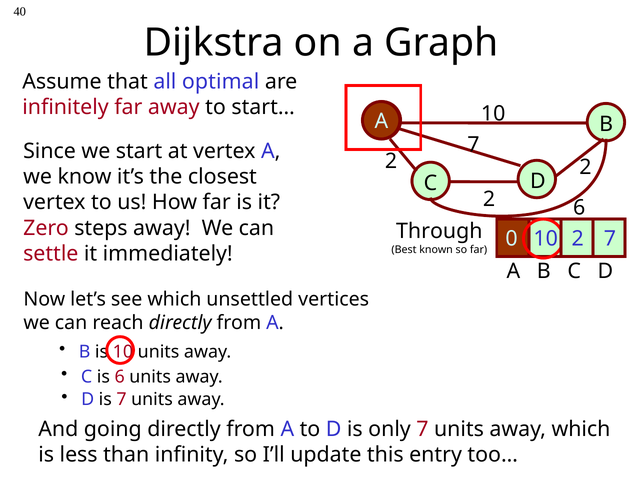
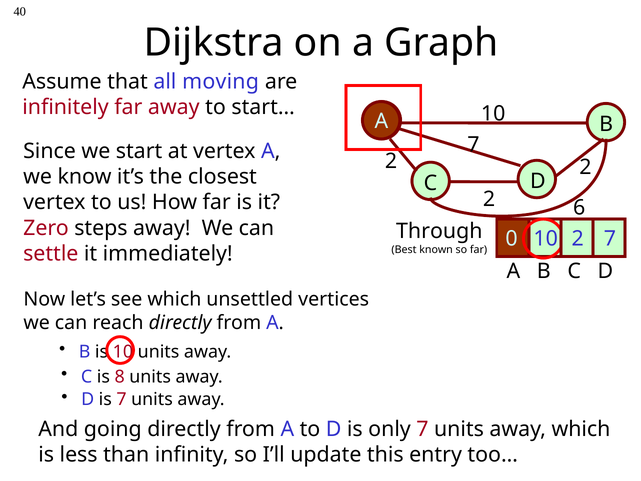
optimal: optimal -> moving
is 6: 6 -> 8
